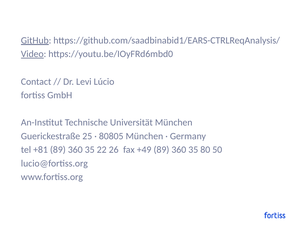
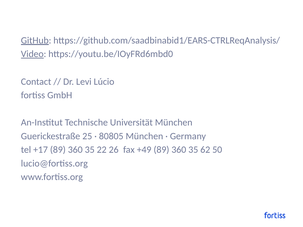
+81: +81 -> +17
80: 80 -> 62
